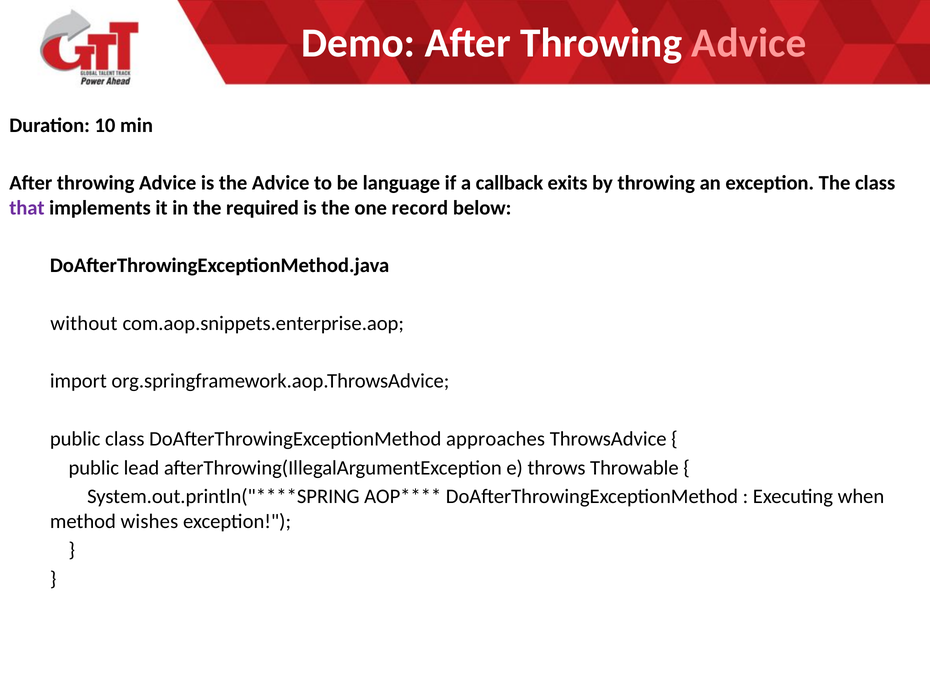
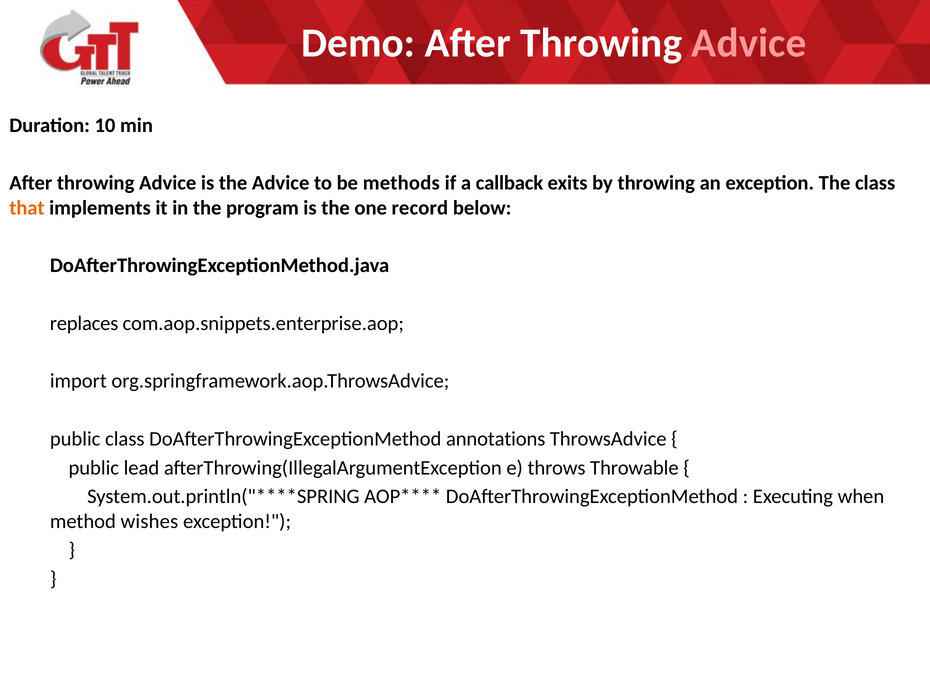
language: language -> methods
that colour: purple -> orange
required: required -> program
without: without -> replaces
approaches: approaches -> annotations
